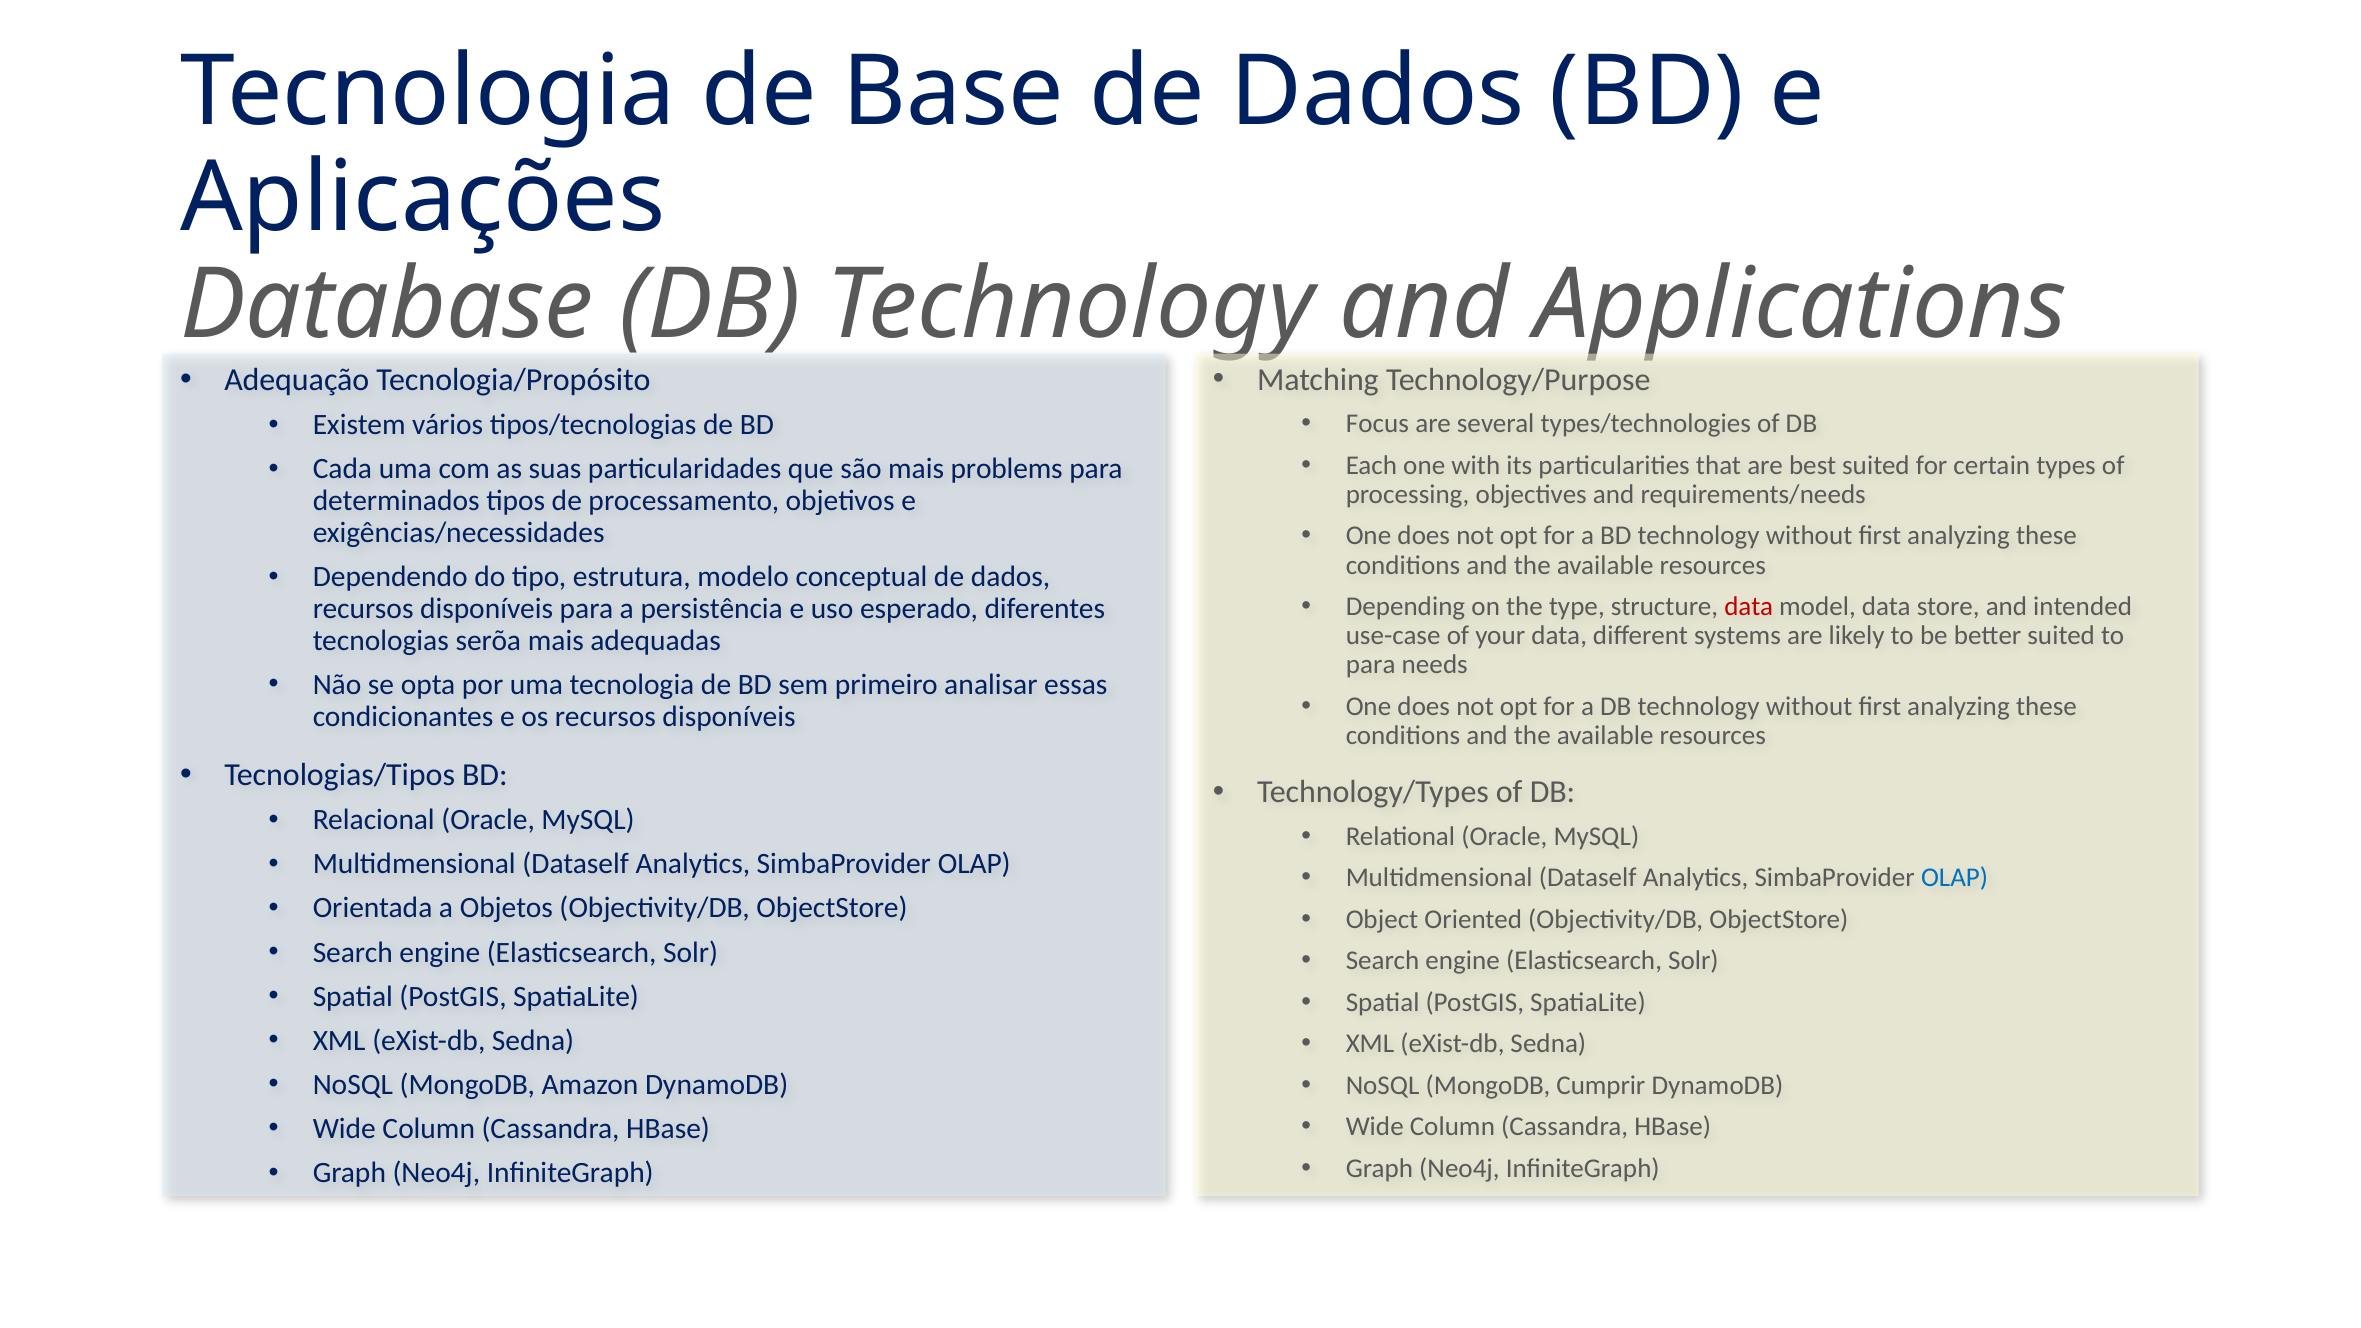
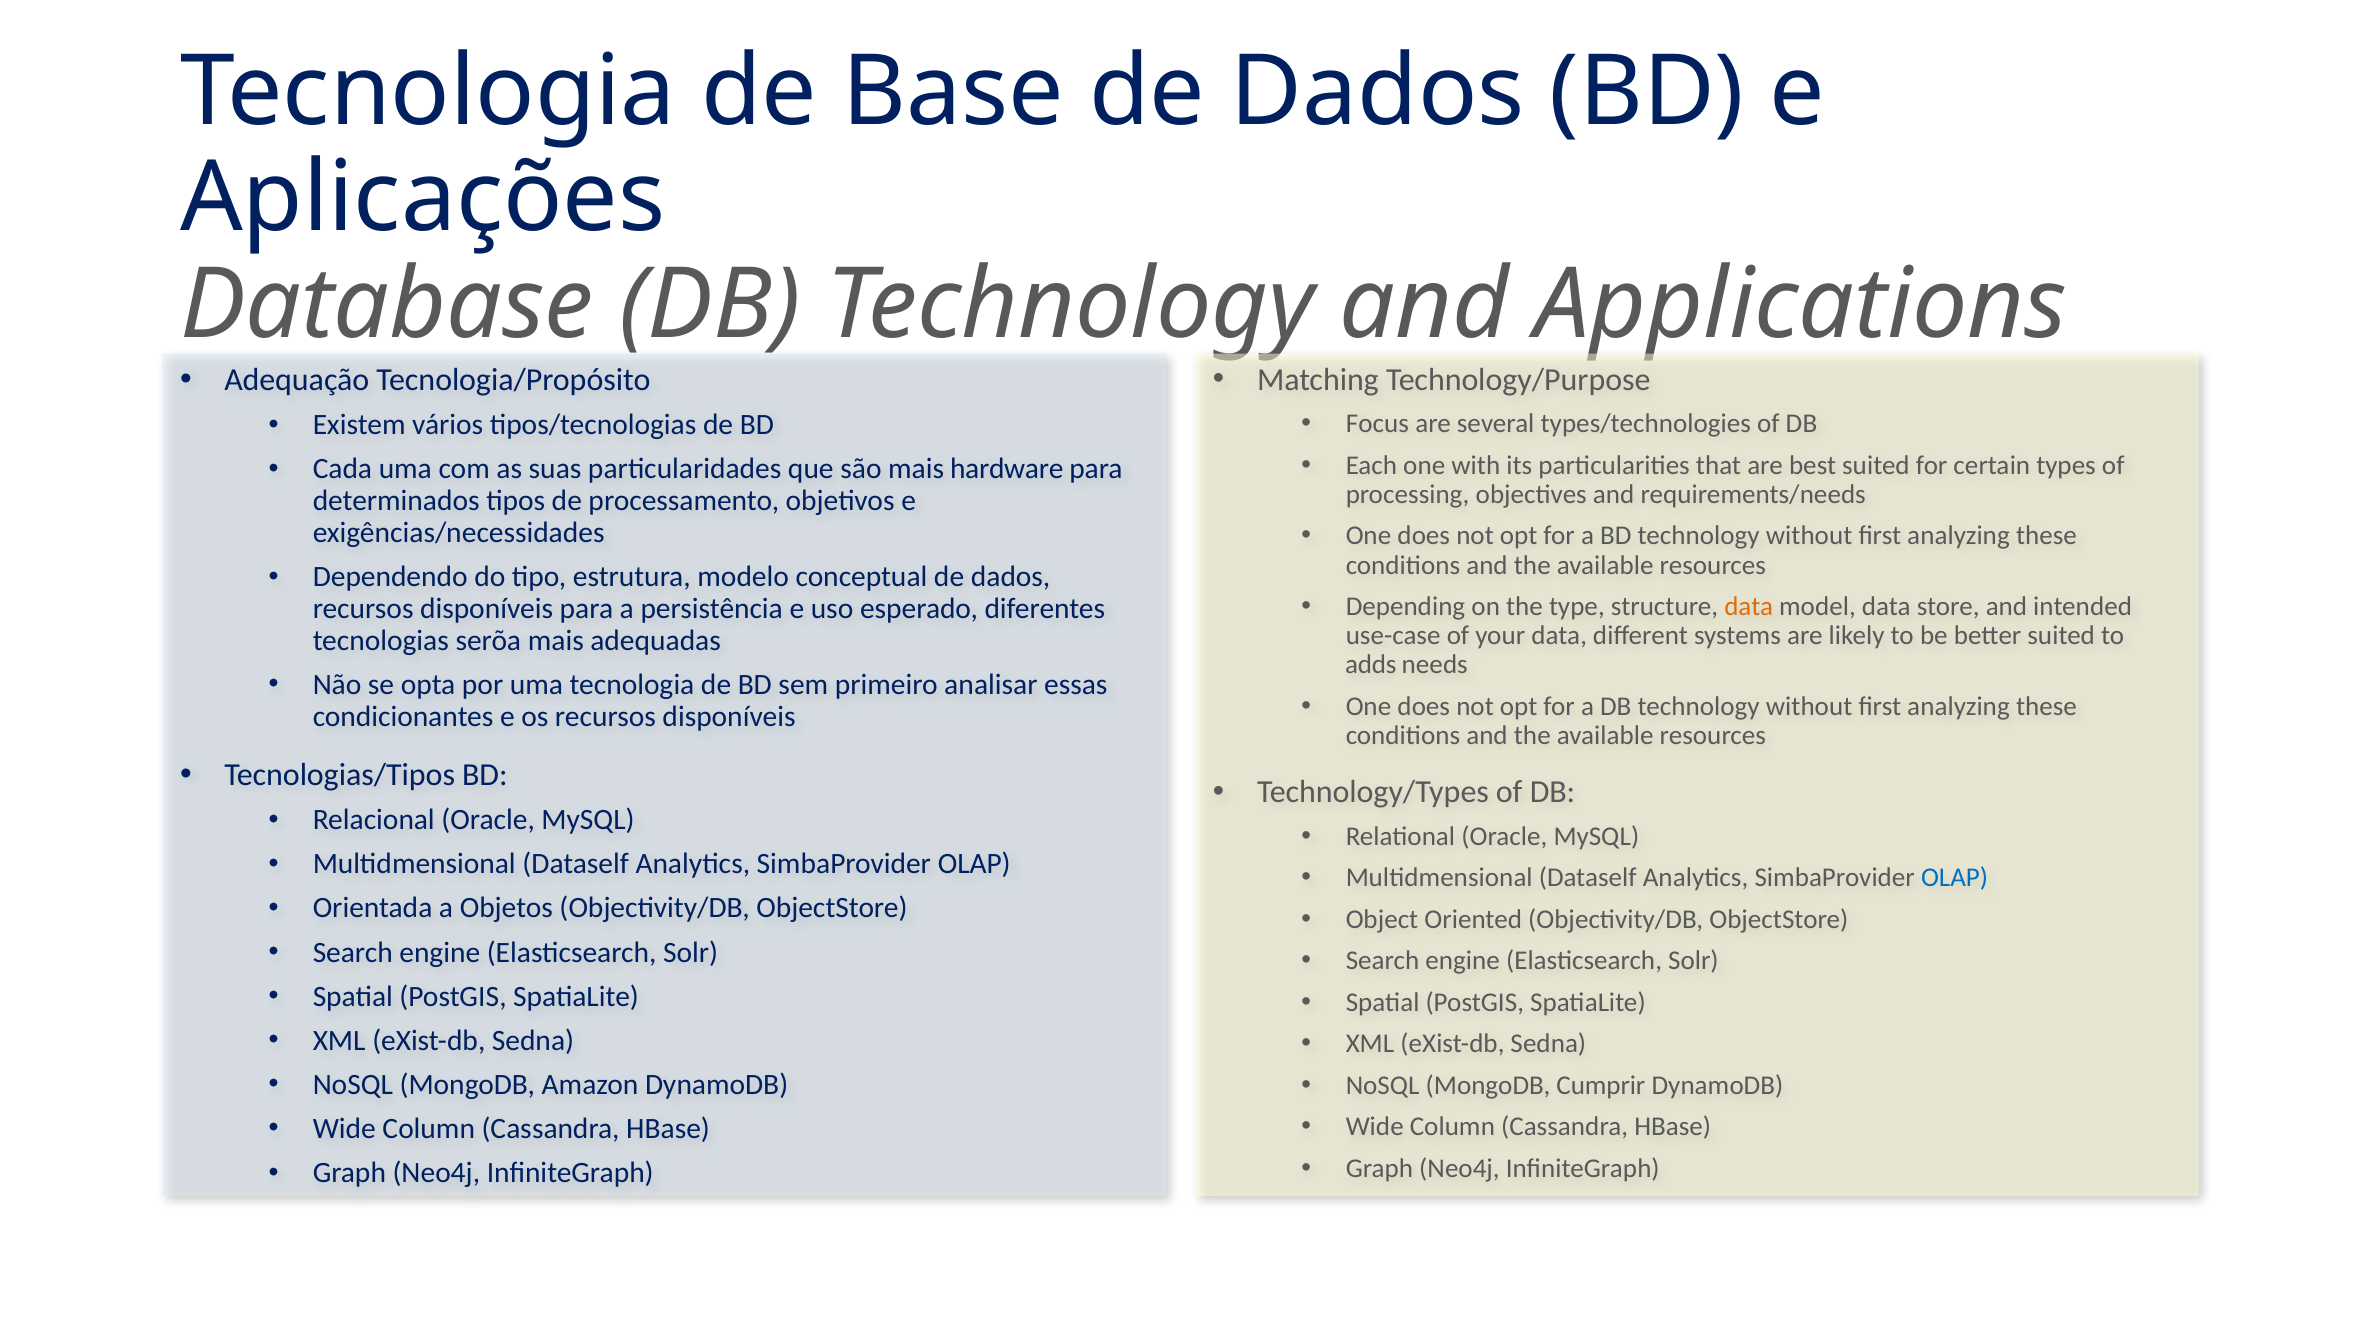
problems: problems -> hardware
data at (1749, 607) colour: red -> orange
para at (1371, 665): para -> adds
